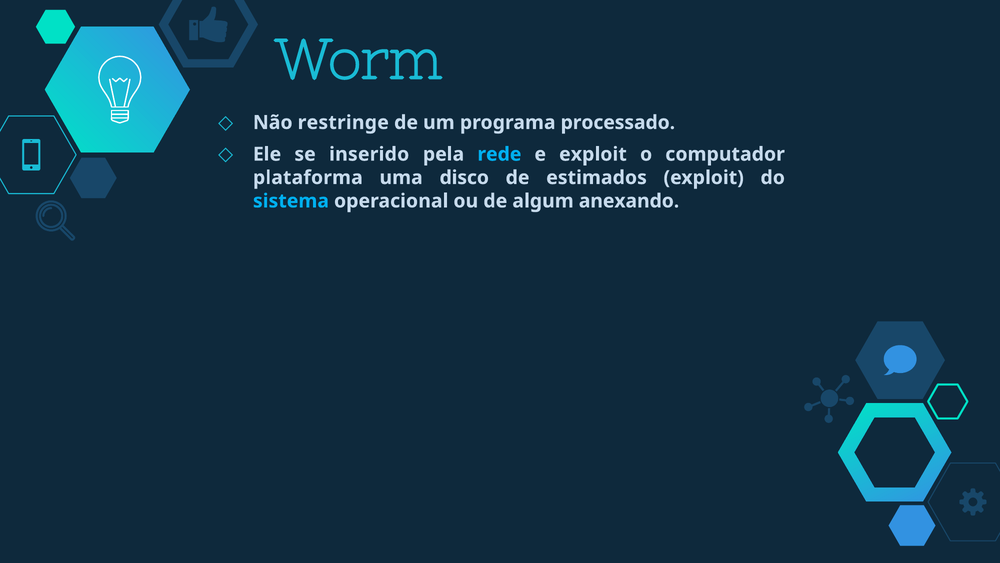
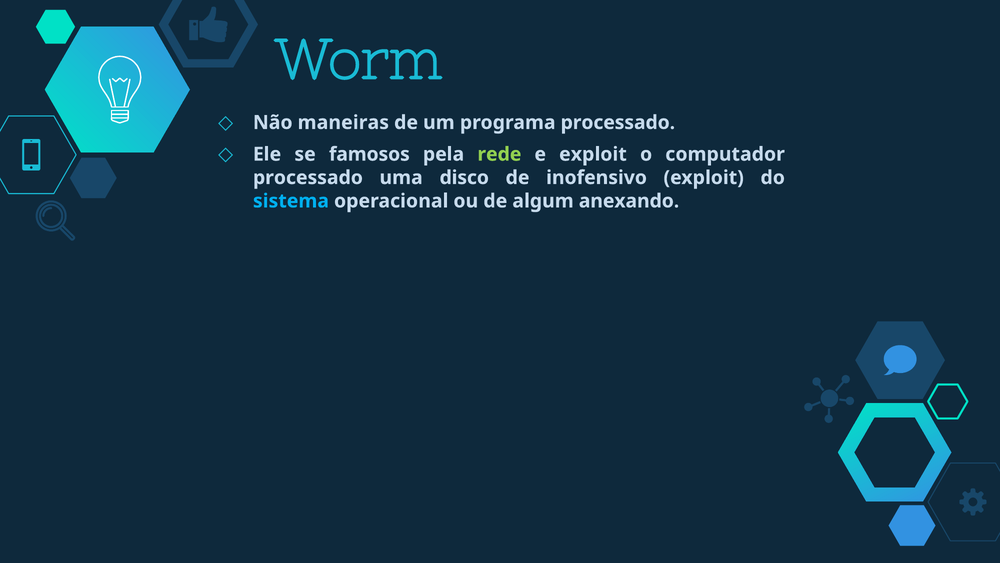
restringe: restringe -> maneiras
inserido: inserido -> famosos
rede colour: light blue -> light green
plataforma at (308, 178): plataforma -> processado
estimados: estimados -> inofensivo
